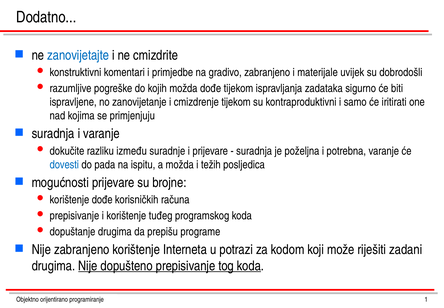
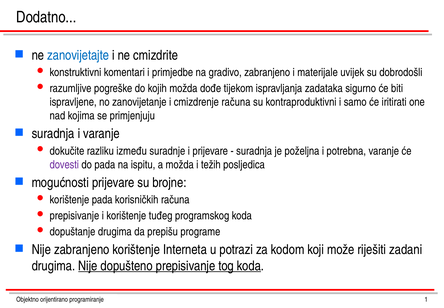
cmizdrenje tijekom: tijekom -> računa
dovesti colour: blue -> purple
korištenje dođe: dođe -> pada
